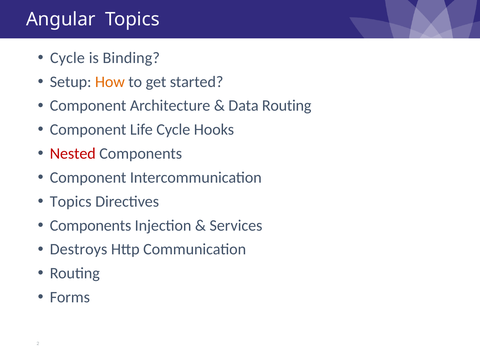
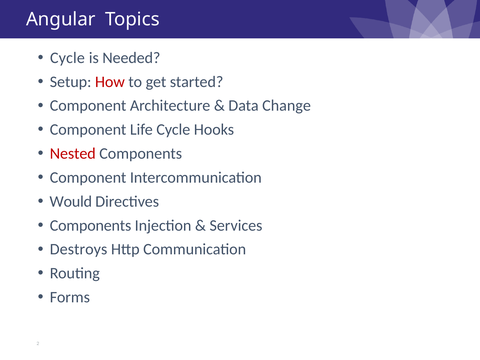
Binding: Binding -> Needed
How colour: orange -> red
Data Routing: Routing -> Change
Topics at (71, 201): Topics -> Would
